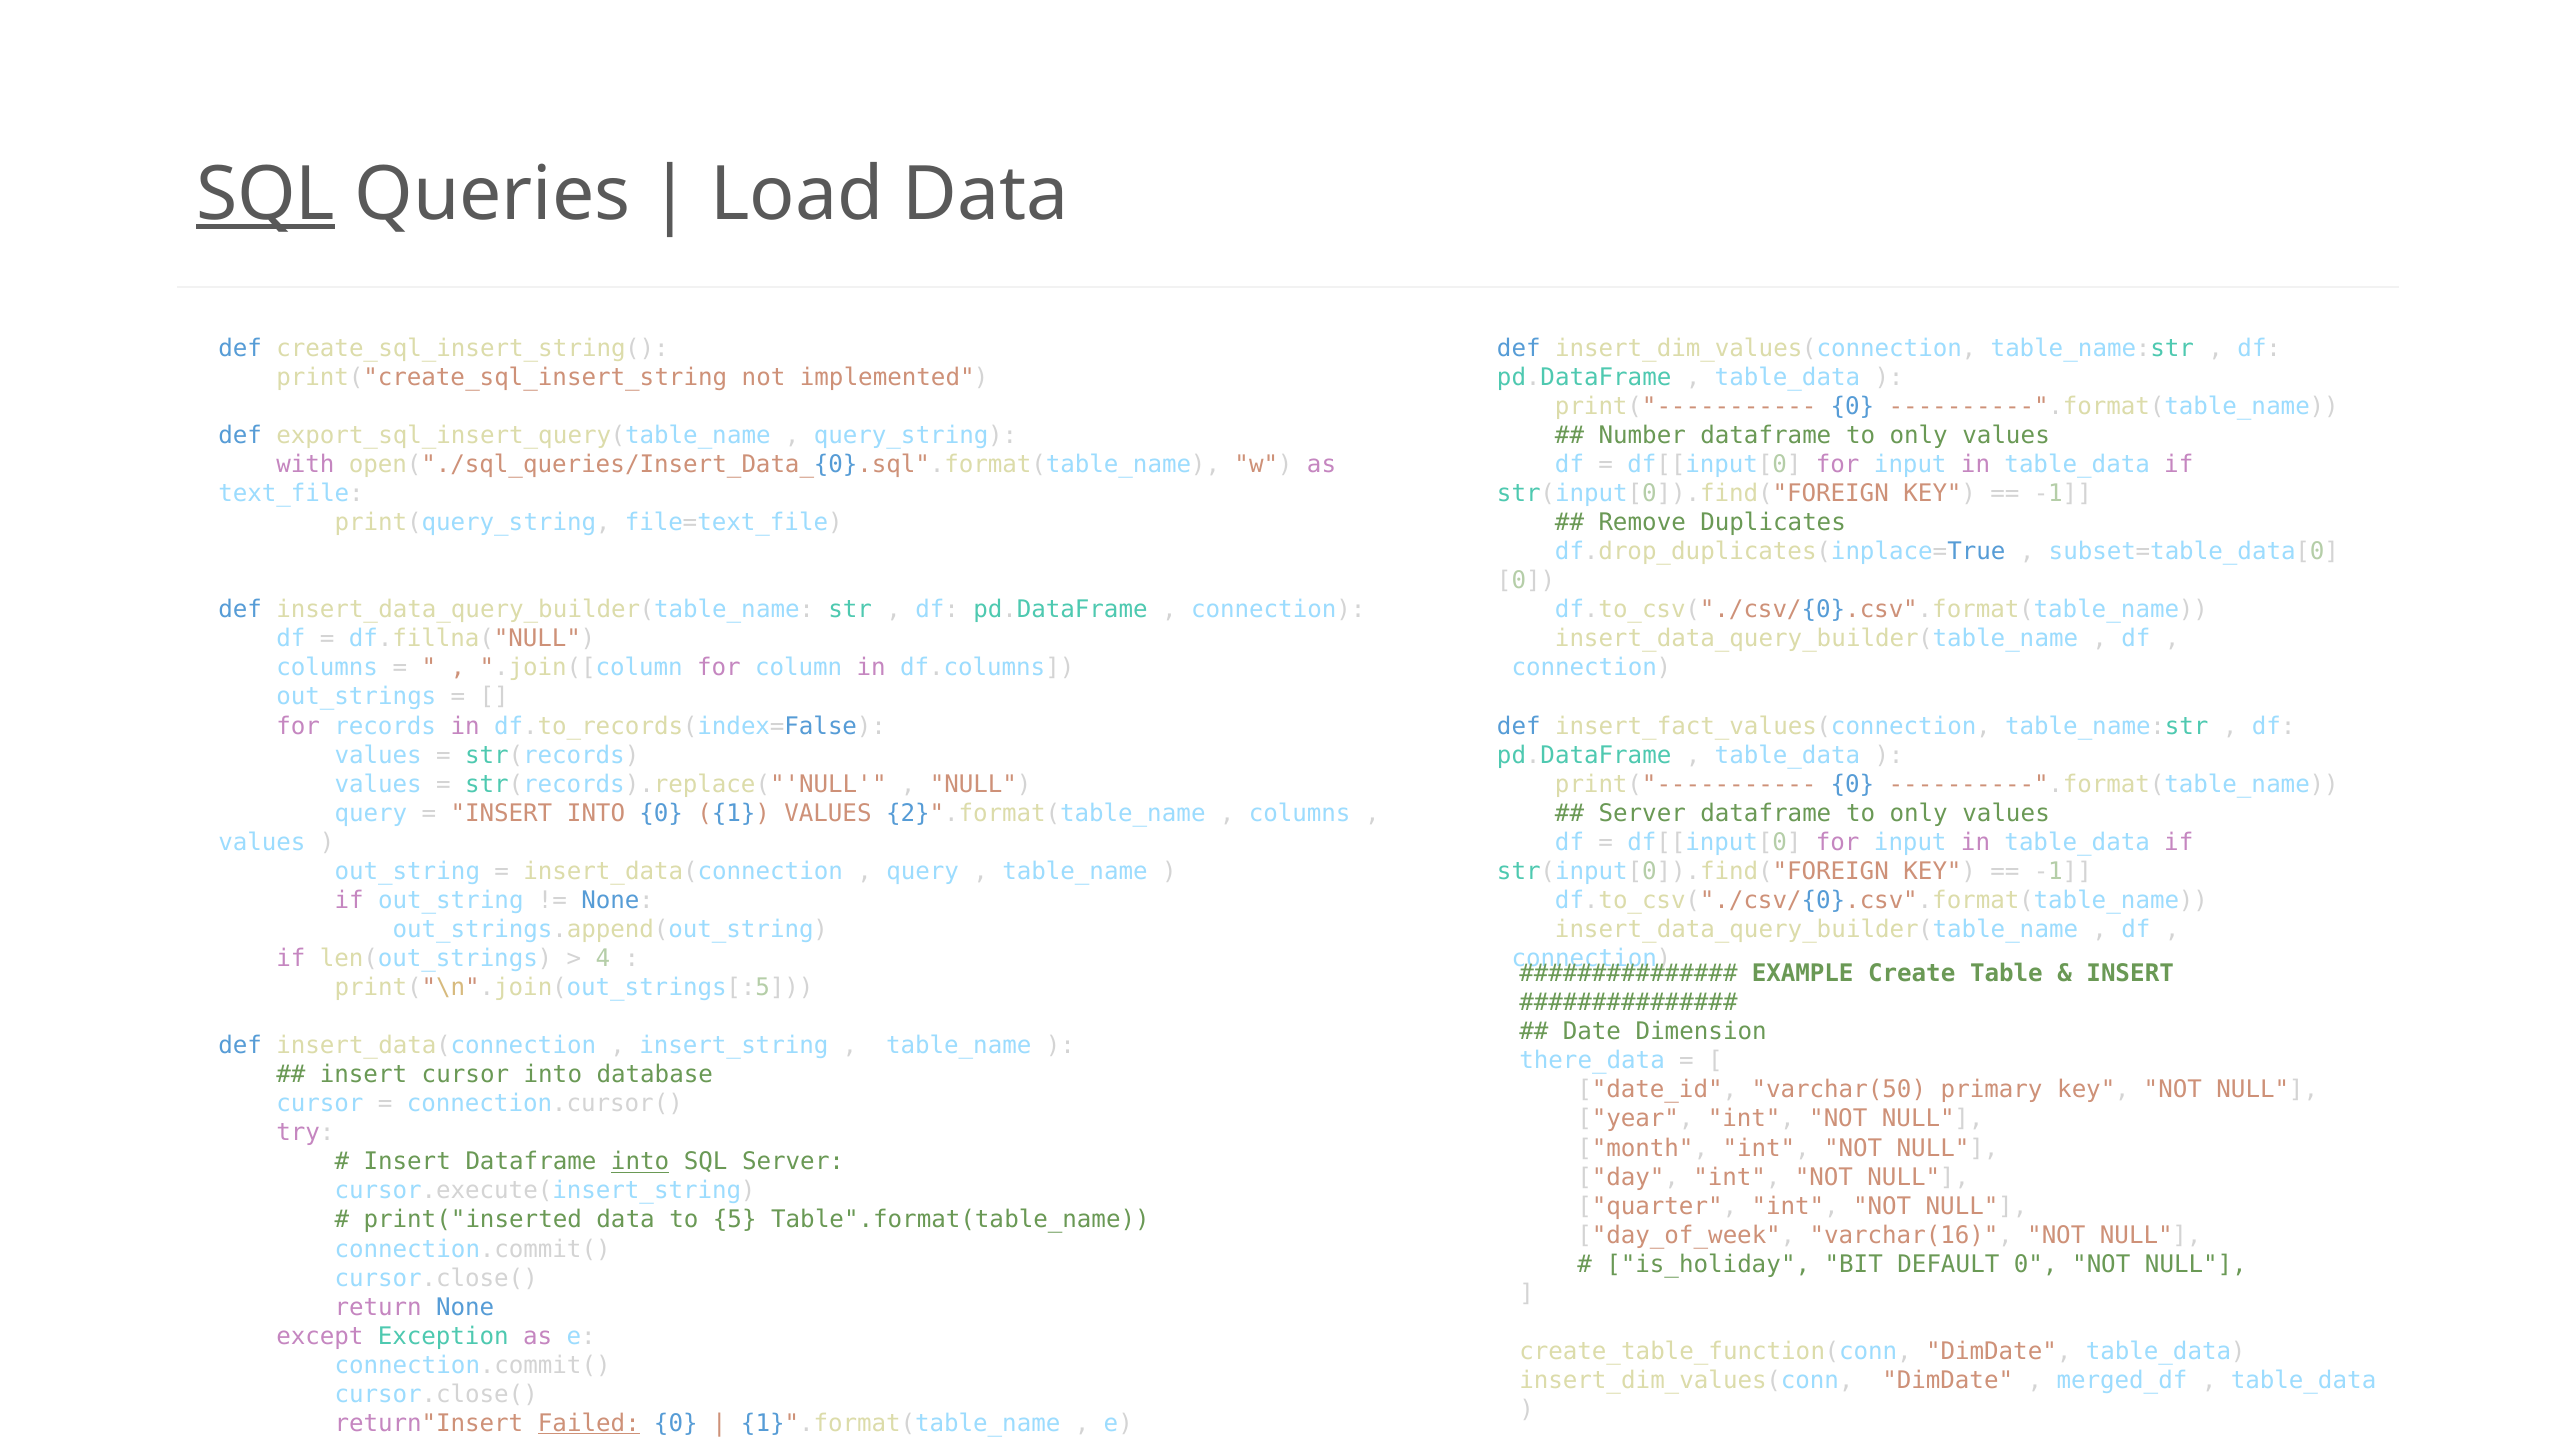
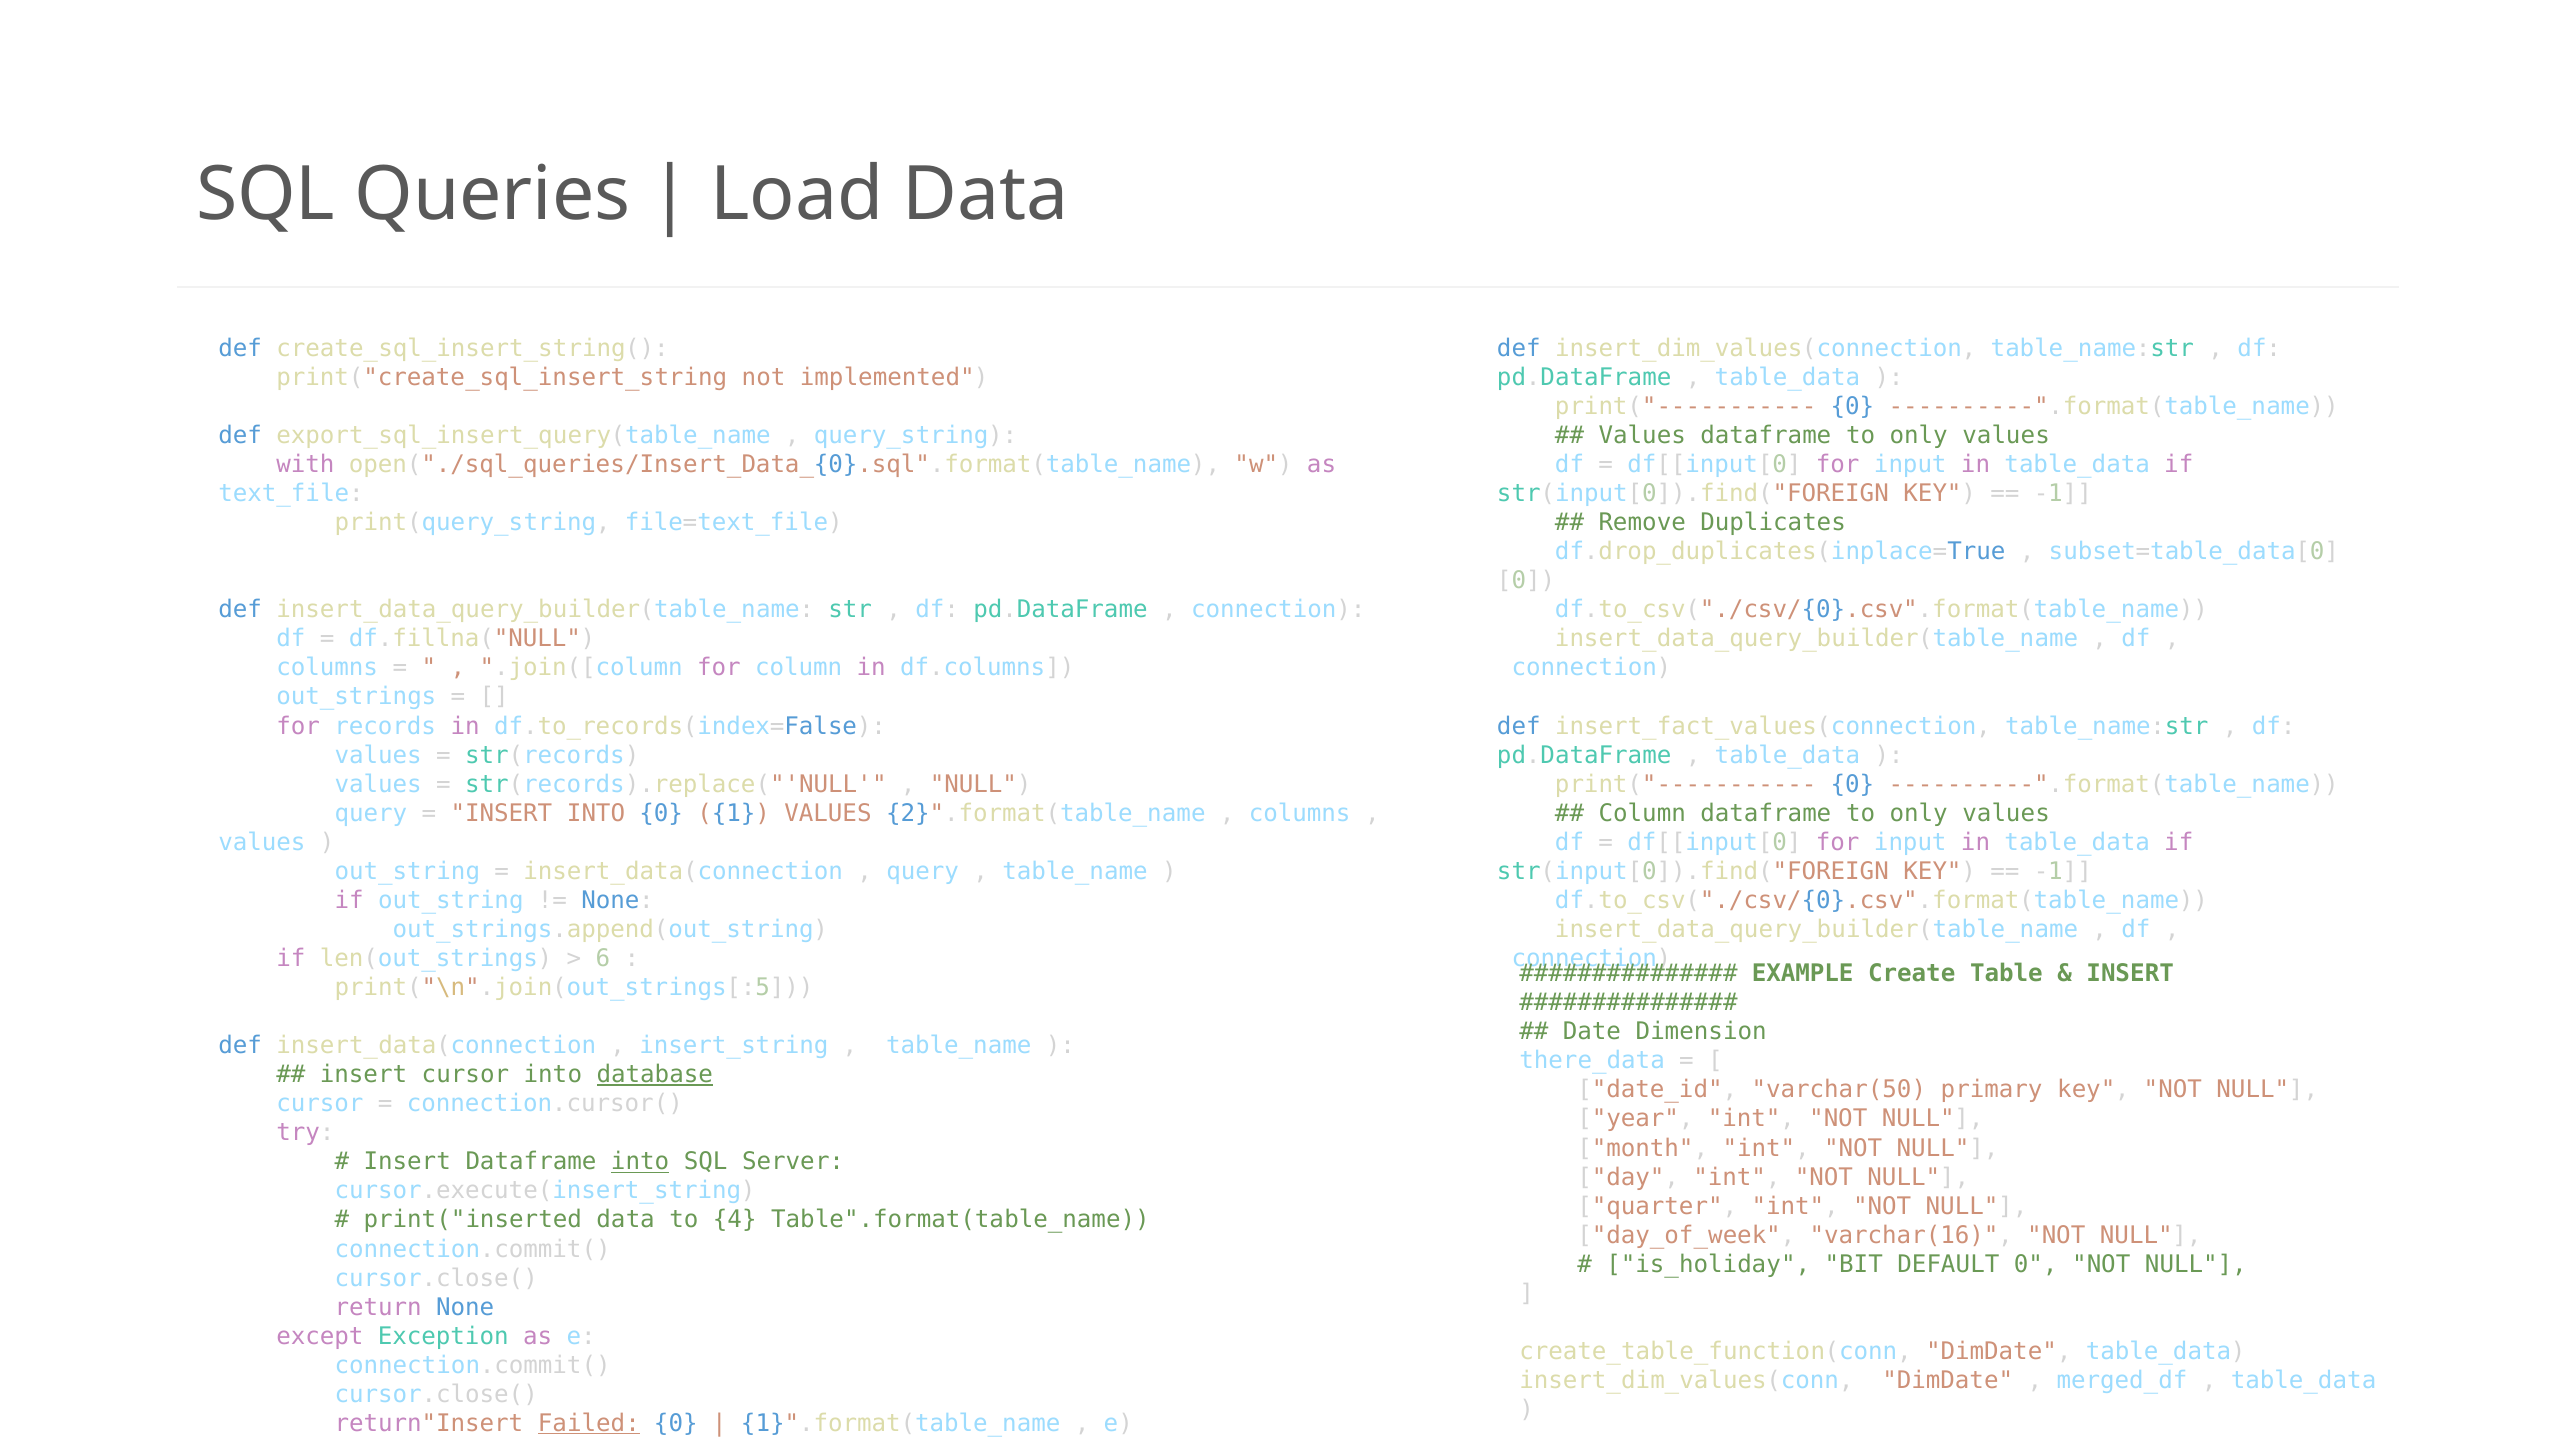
SQL at (266, 194) underline: present -> none
Number at (1642, 435): Number -> Values
Server at (1642, 813): Server -> Column
4: 4 -> 6
database underline: none -> present
5: 5 -> 4
